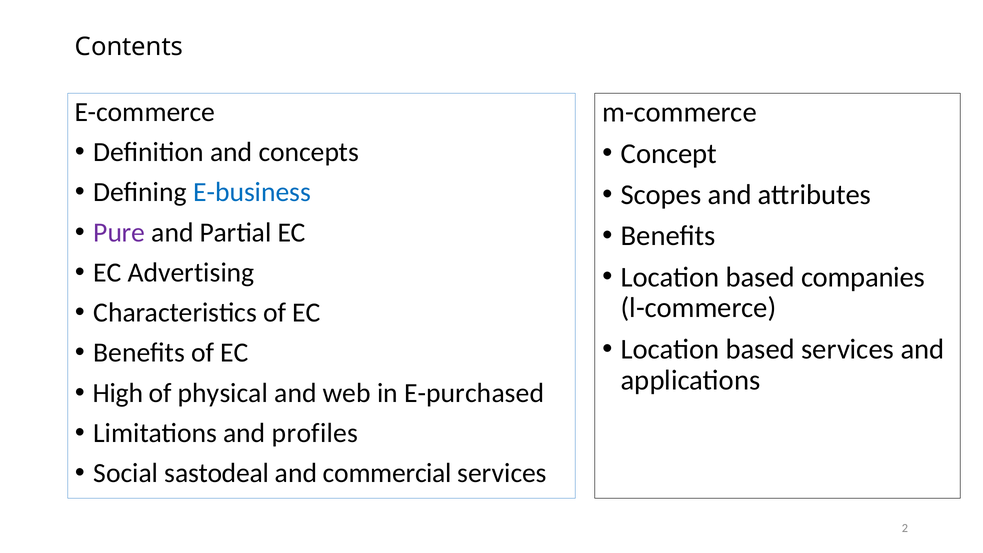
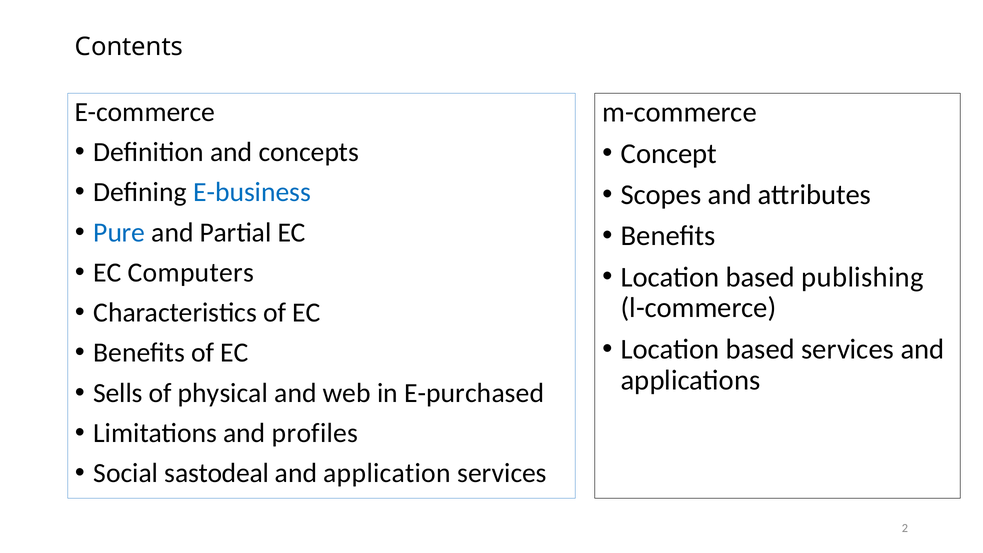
Pure colour: purple -> blue
Advertising: Advertising -> Computers
companies: companies -> publishing
High: High -> Sells
commercial: commercial -> application
